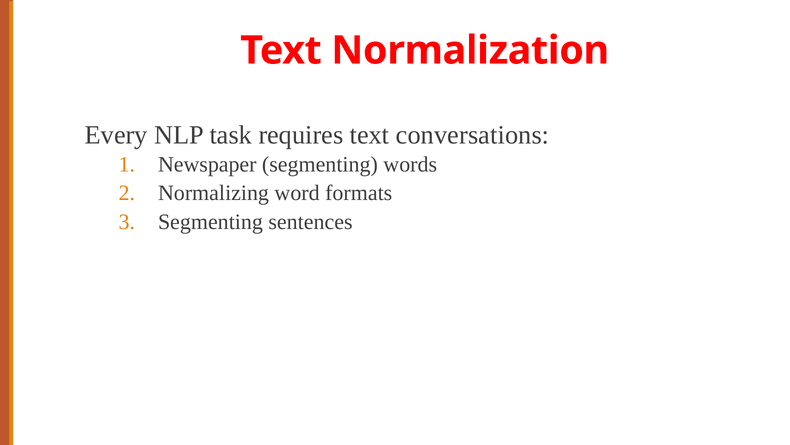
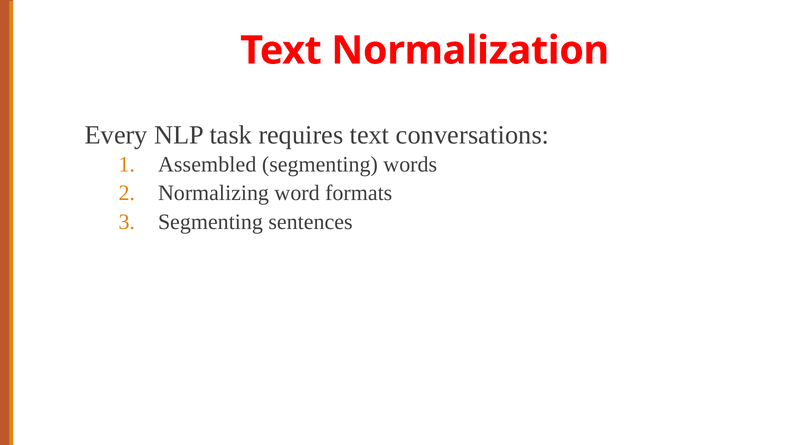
Newspaper: Newspaper -> Assembled
